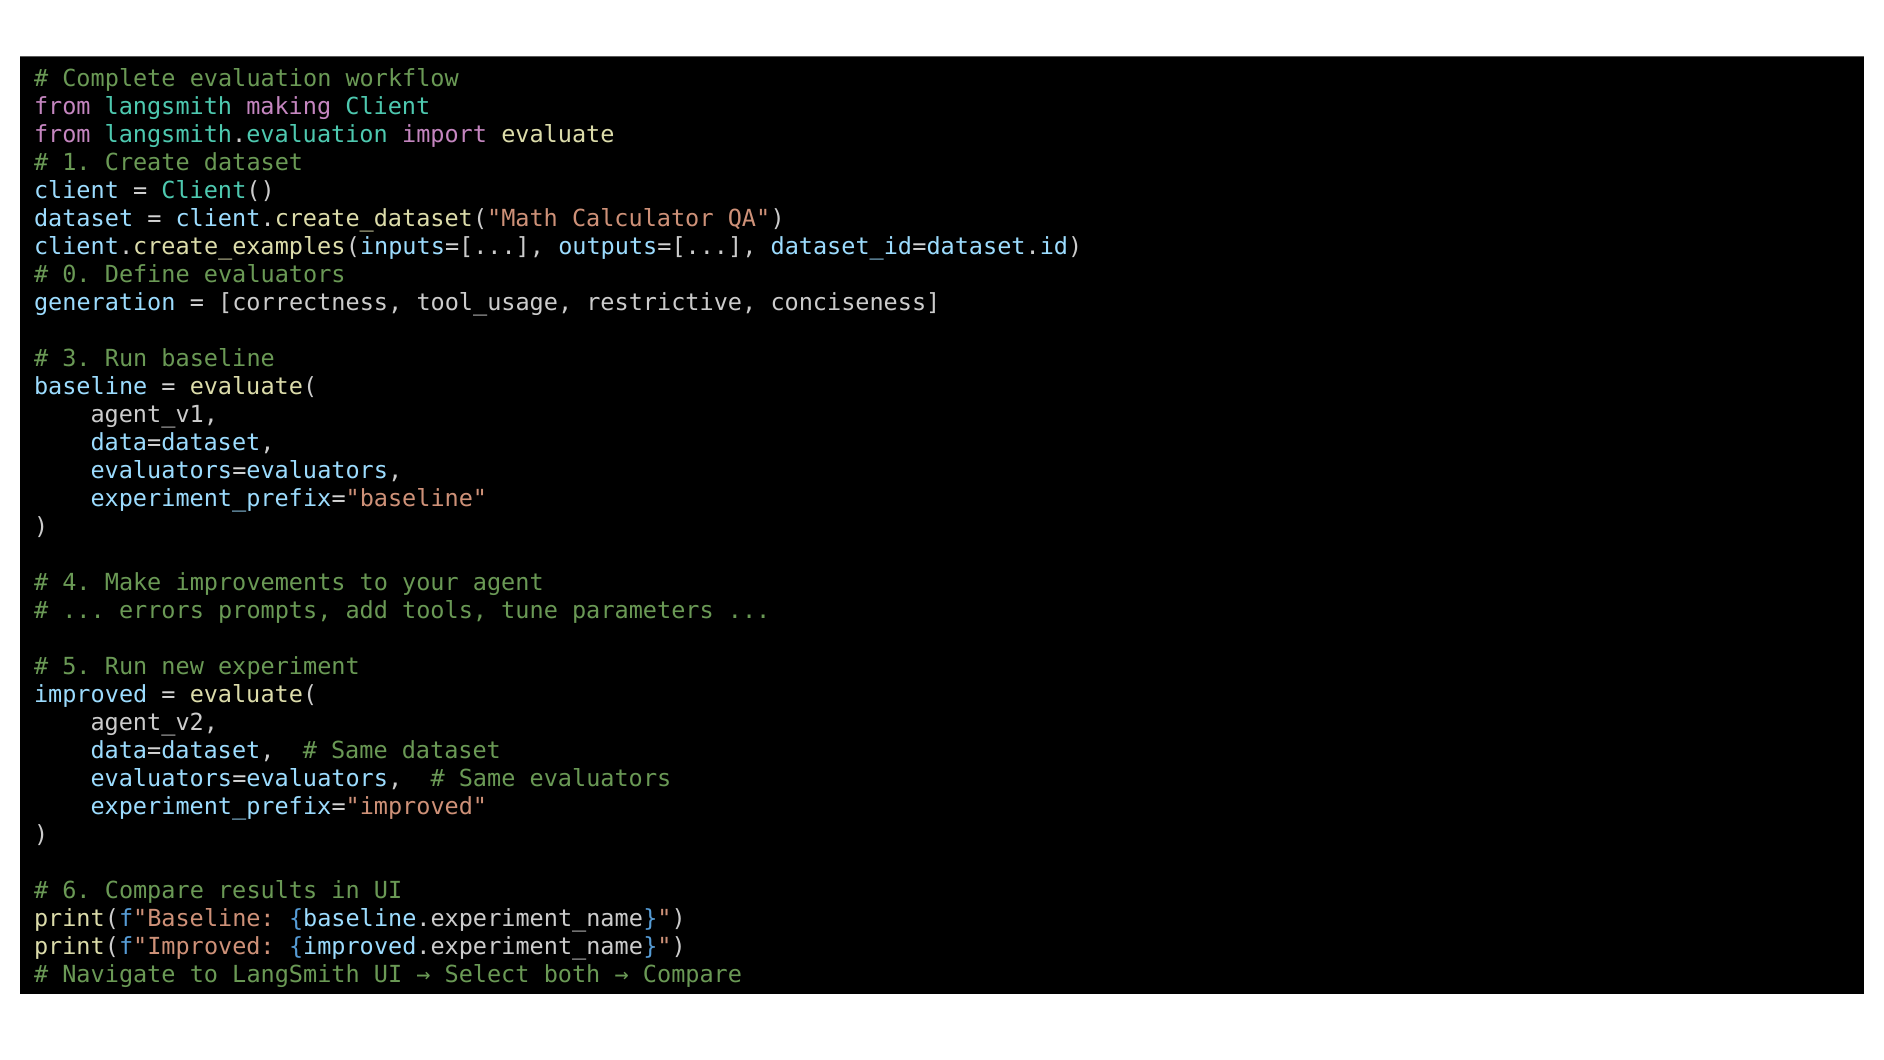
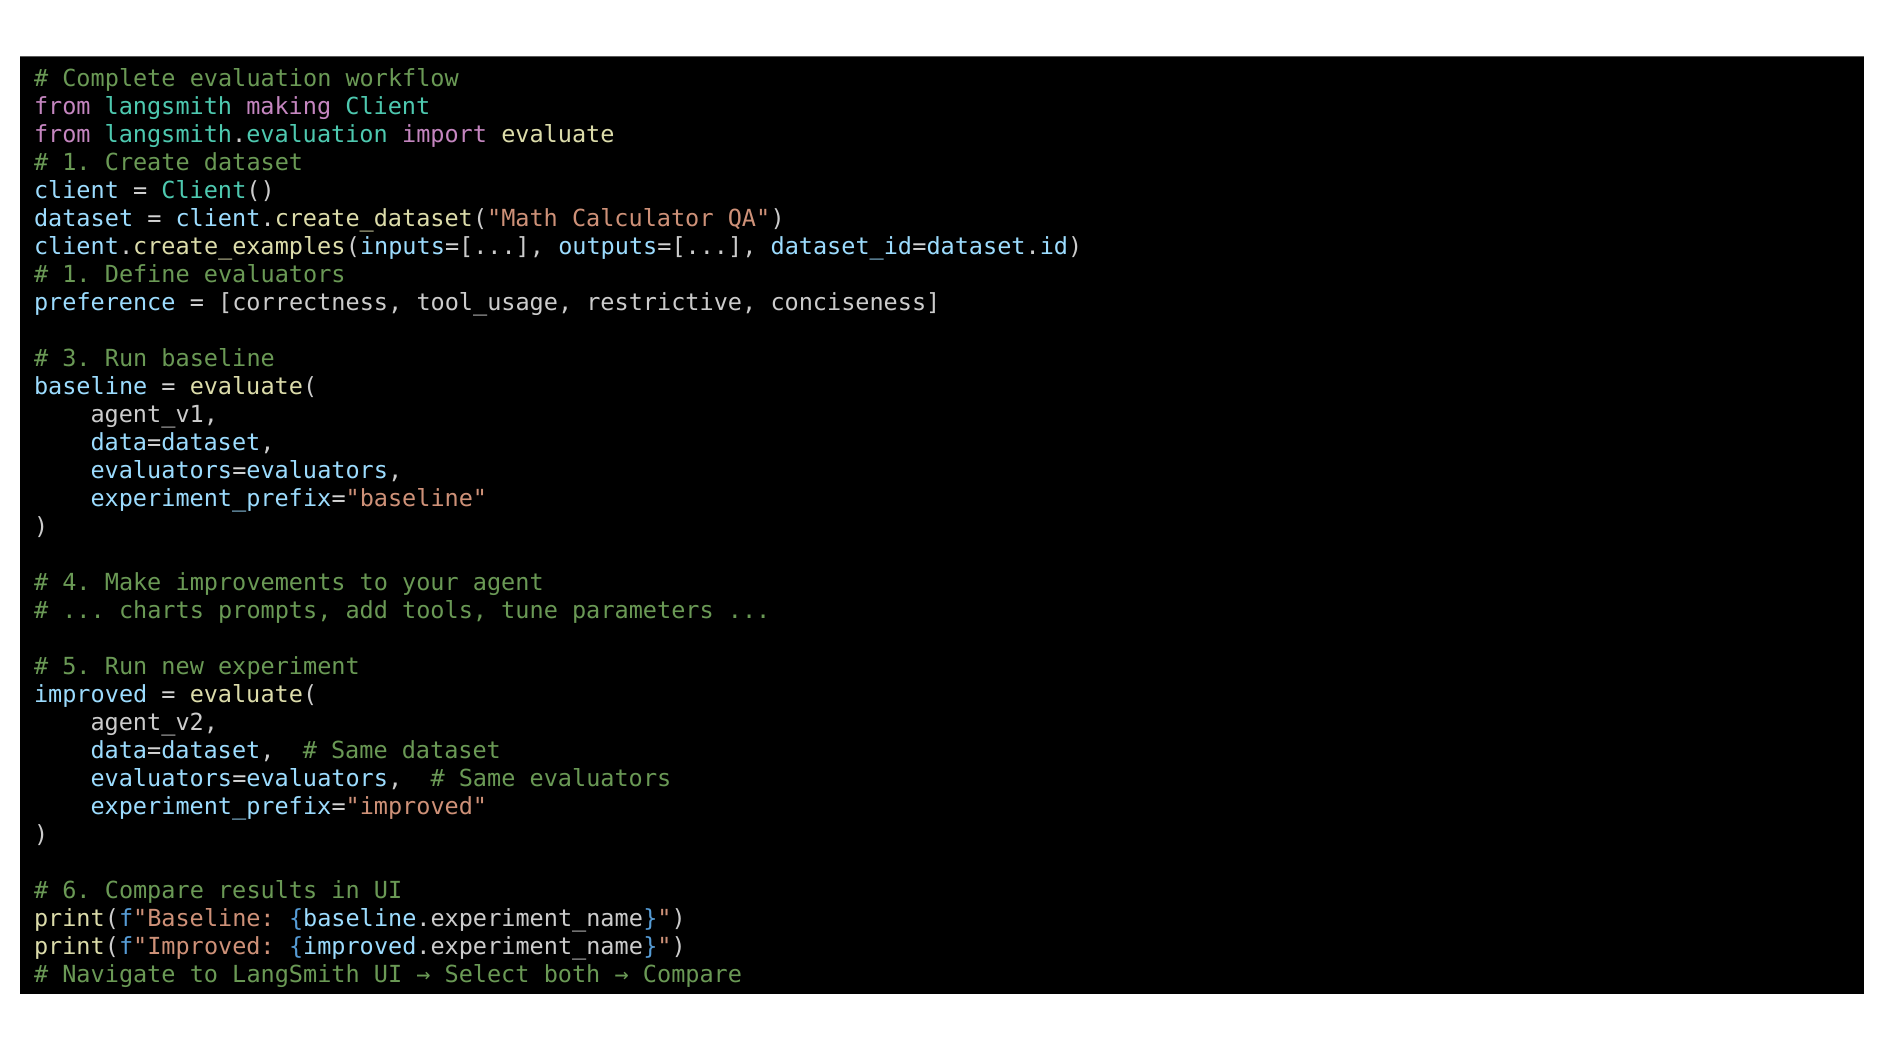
0 at (76, 275): 0 -> 1
generation: generation -> preference
errors: errors -> charts
